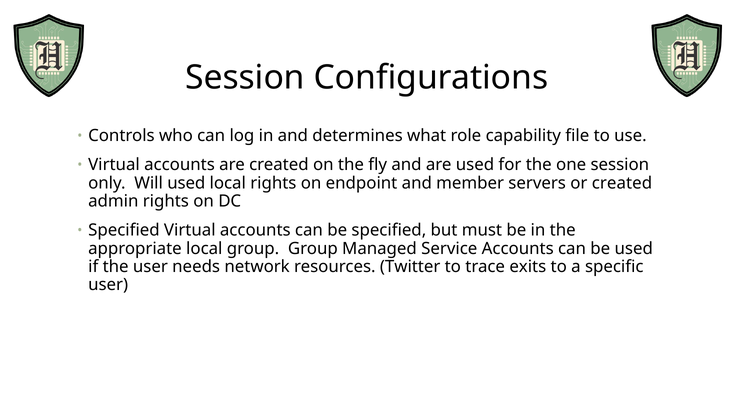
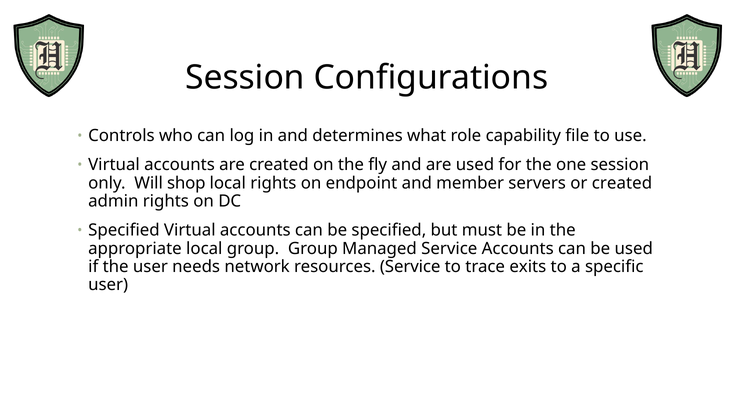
Will used: used -> shop
resources Twitter: Twitter -> Service
